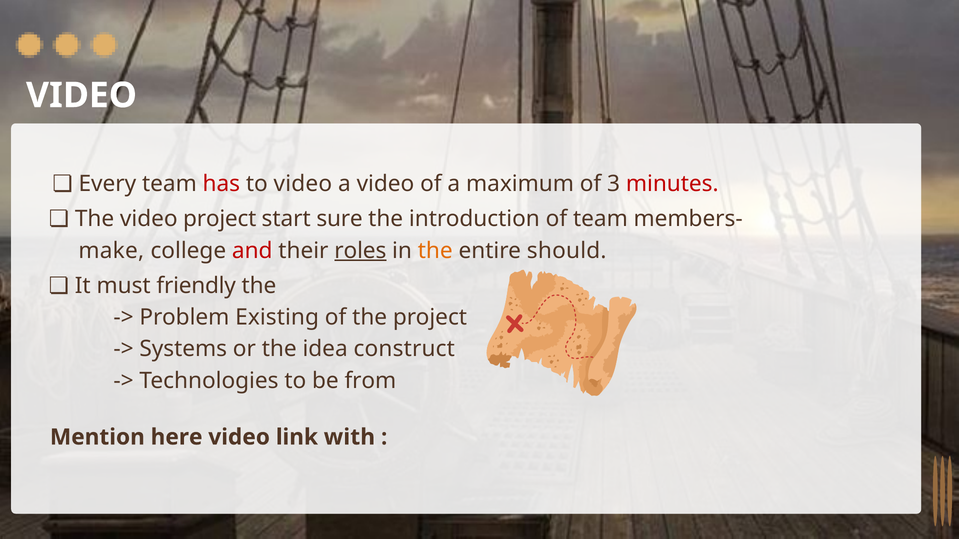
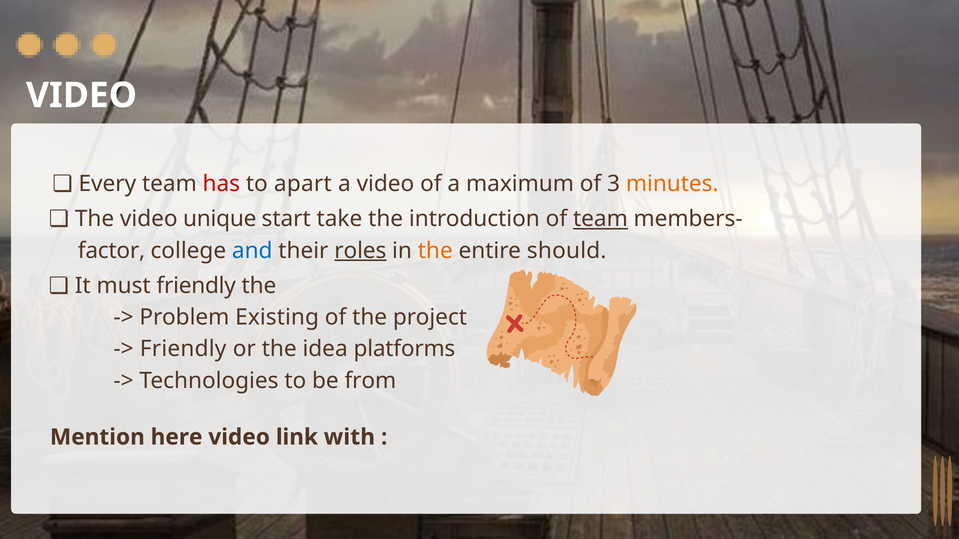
to video: video -> apart
minutes colour: red -> orange
video project: project -> unique
sure: sure -> take
team at (600, 219) underline: none -> present
make: make -> factor
and colour: red -> blue
Systems at (183, 349): Systems -> Friendly
construct: construct -> platforms
